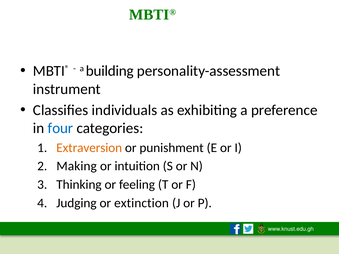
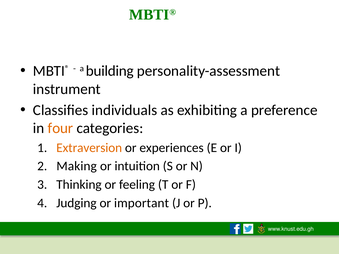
four colour: blue -> orange
punishment: punishment -> experiences
extinction: extinction -> important
